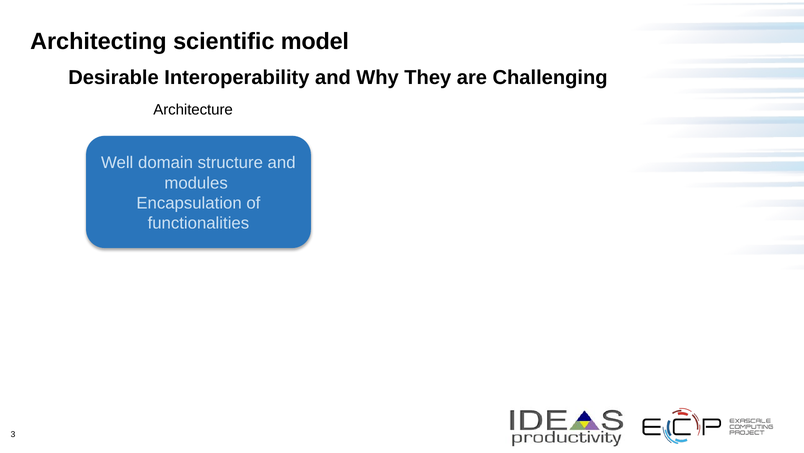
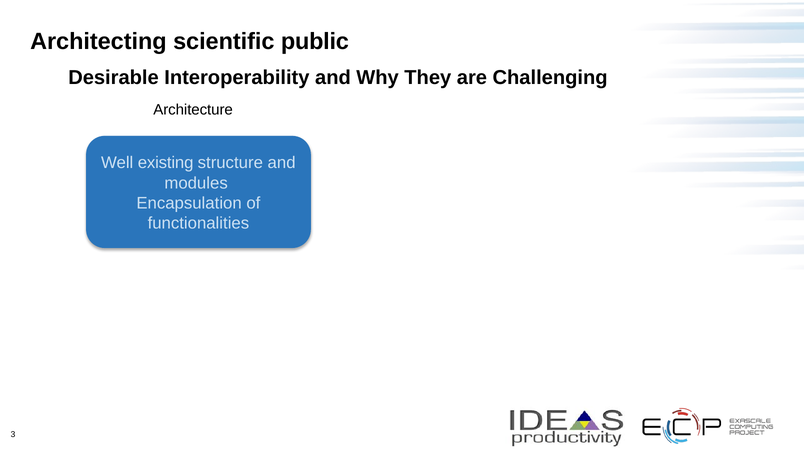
model: model -> public
domain: domain -> existing
